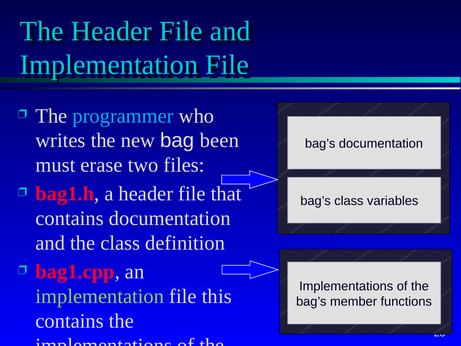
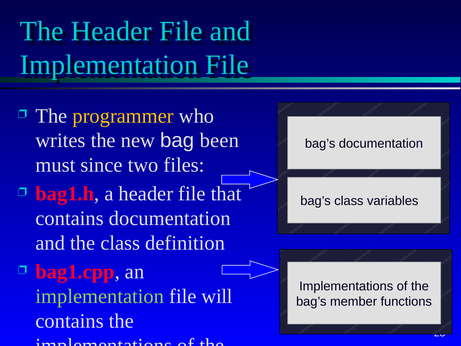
programmer colour: light blue -> yellow
erase: erase -> since
this: this -> will
